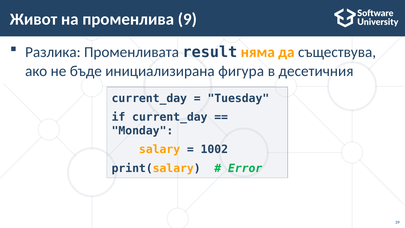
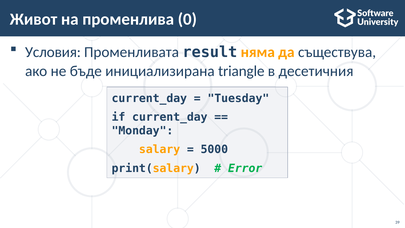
9: 9 -> 0
Разлика: Разлика -> Условия
фигура: фигура -> triangle
1002: 1002 -> 5000
